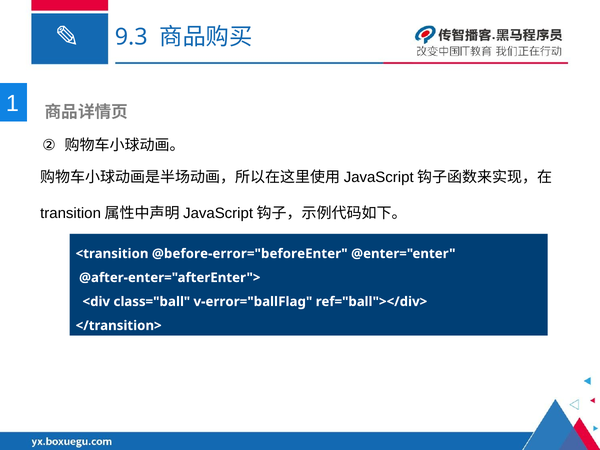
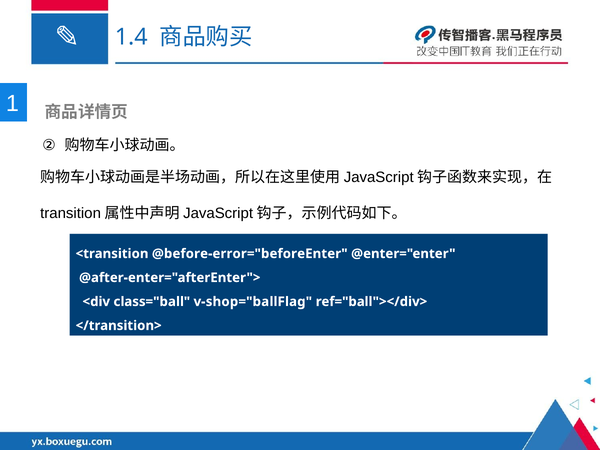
9.3: 9.3 -> 1.4
v-error="ballFlag: v-error="ballFlag -> v-shop="ballFlag
